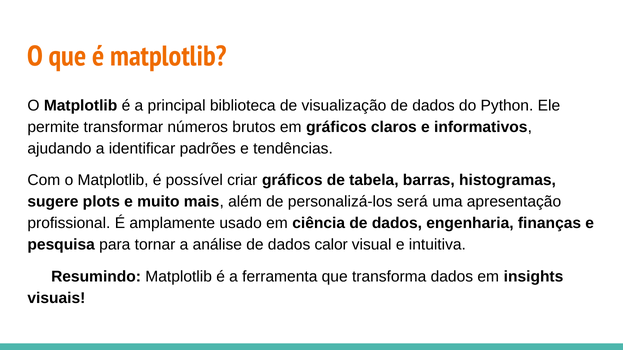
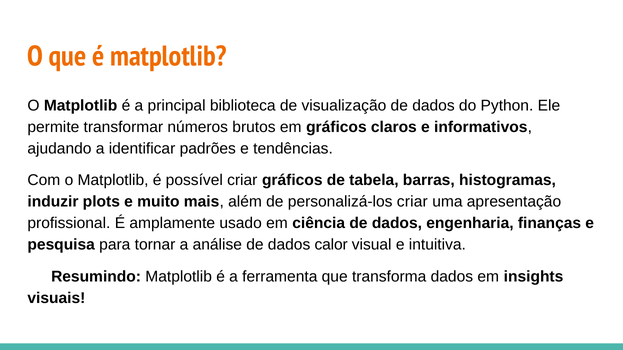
sugere: sugere -> induzir
personalizá-los será: será -> criar
